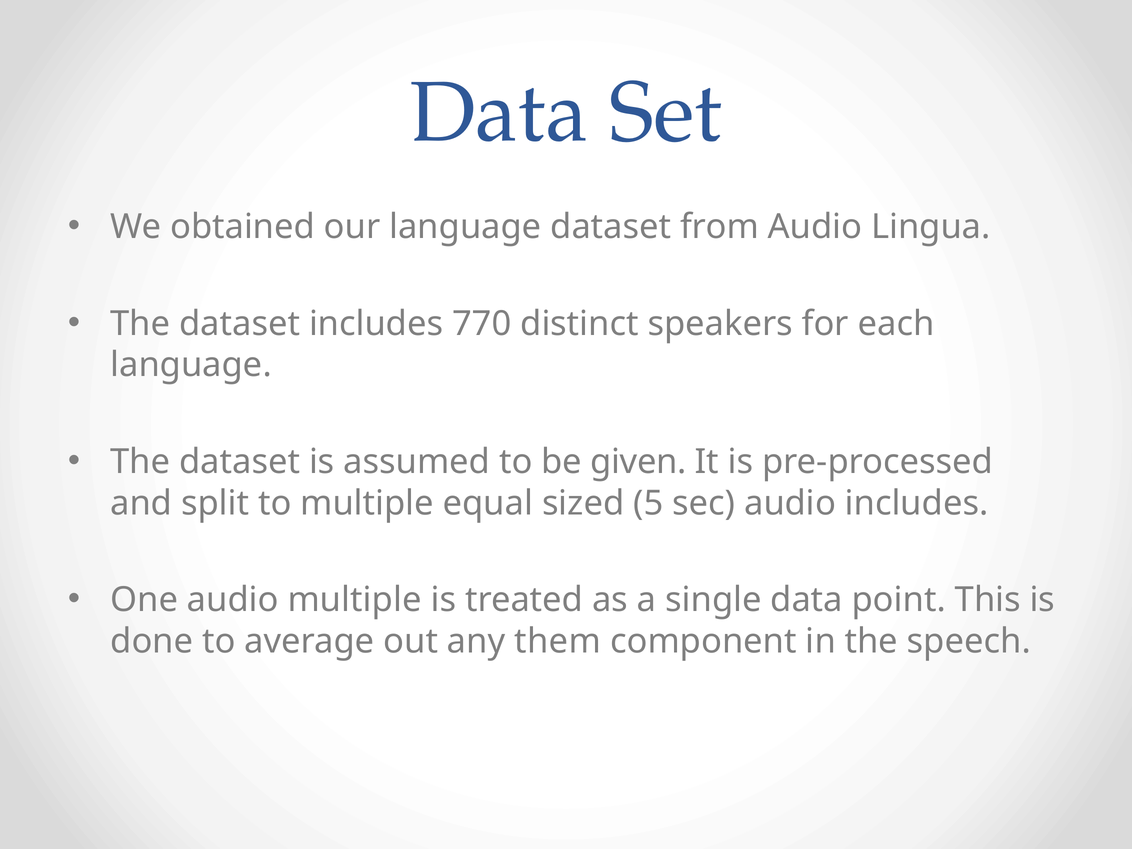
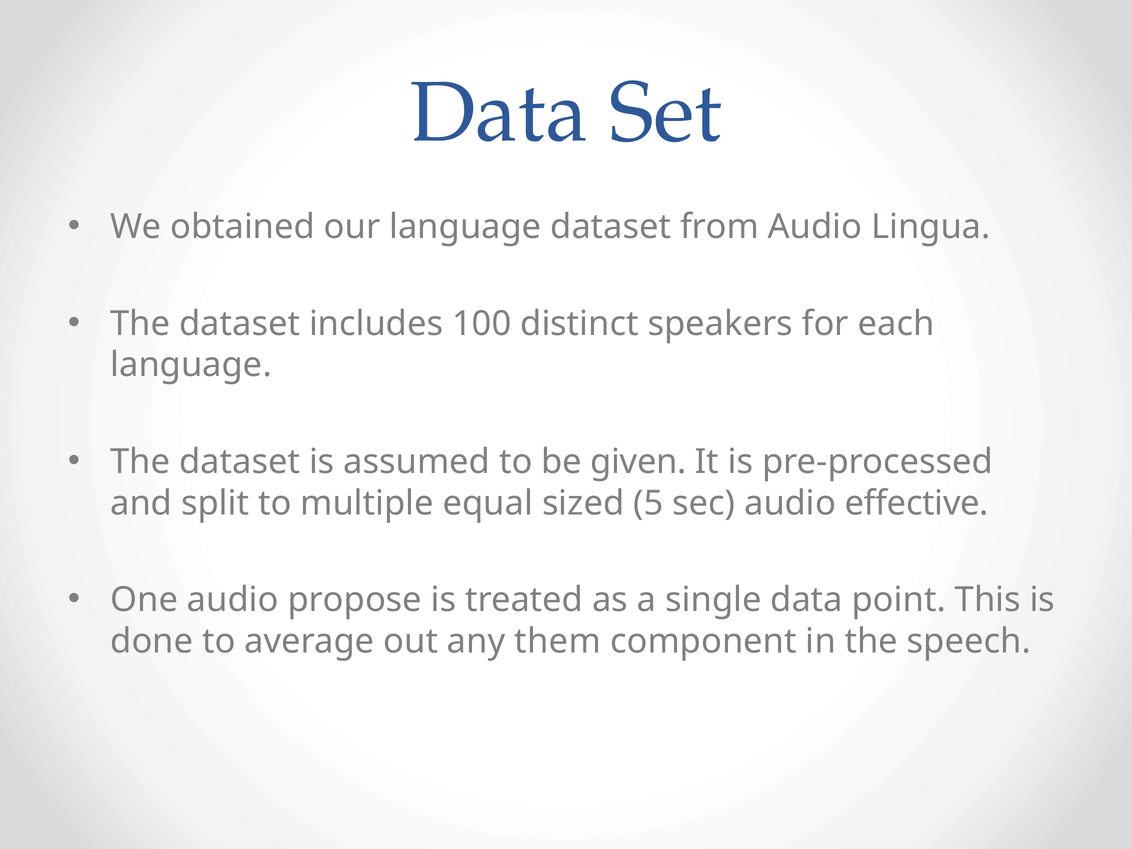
770: 770 -> 100
audio includes: includes -> effective
audio multiple: multiple -> propose
